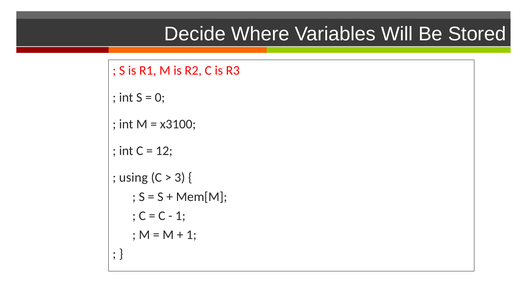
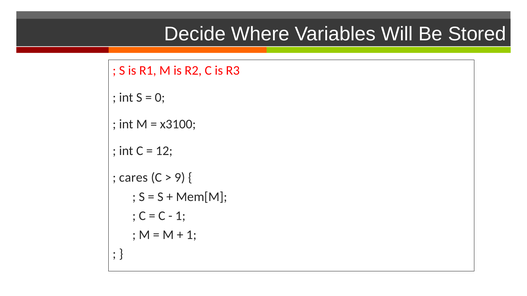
using: using -> cares
3: 3 -> 9
